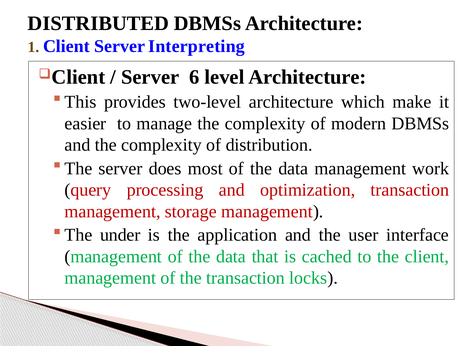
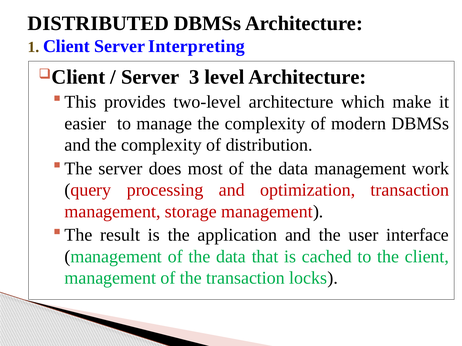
6: 6 -> 3
under: under -> result
